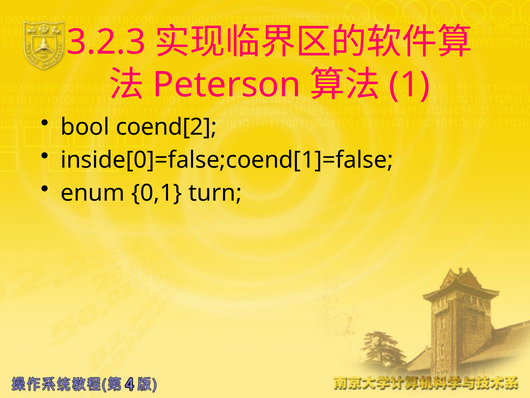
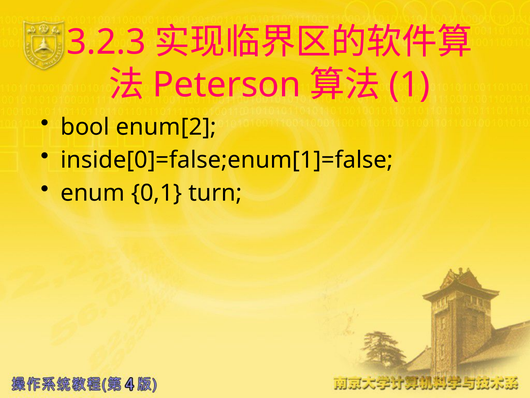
coend[2: coend[2 -> enum[2
inside[0]=false;coend[1]=false: inside[0]=false;coend[1]=false -> inside[0]=false;enum[1]=false
